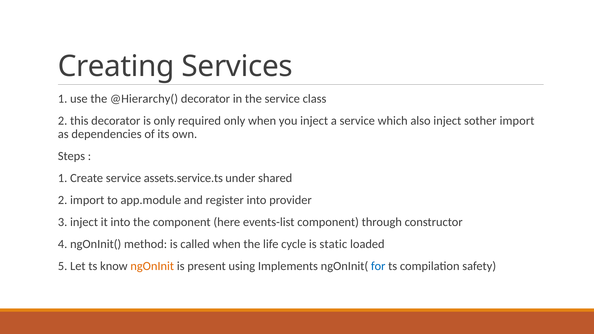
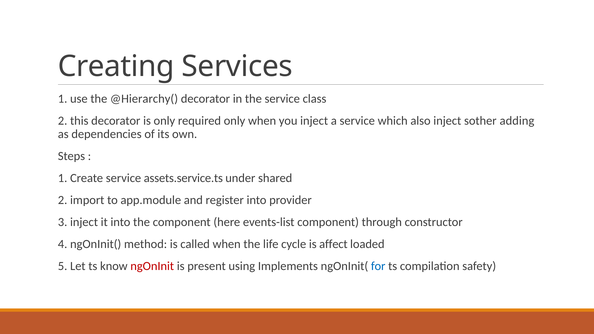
sother import: import -> adding
static: static -> affect
ngOnInit colour: orange -> red
